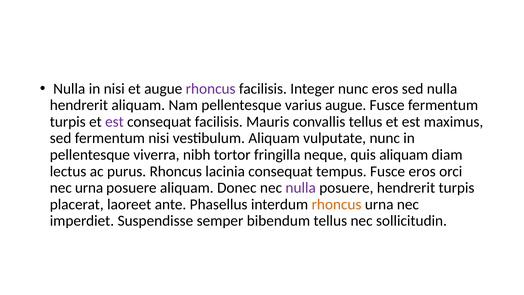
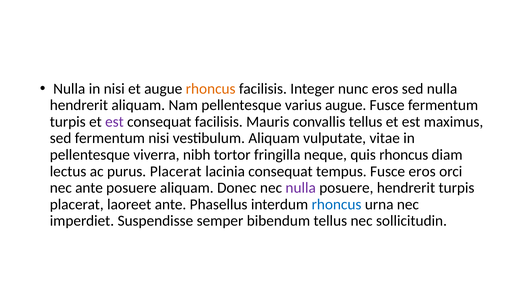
rhoncus at (211, 89) colour: purple -> orange
vulputate nunc: nunc -> vitae
quis aliquam: aliquam -> rhoncus
purus Rhoncus: Rhoncus -> Placerat
nec urna: urna -> ante
rhoncus at (337, 204) colour: orange -> blue
